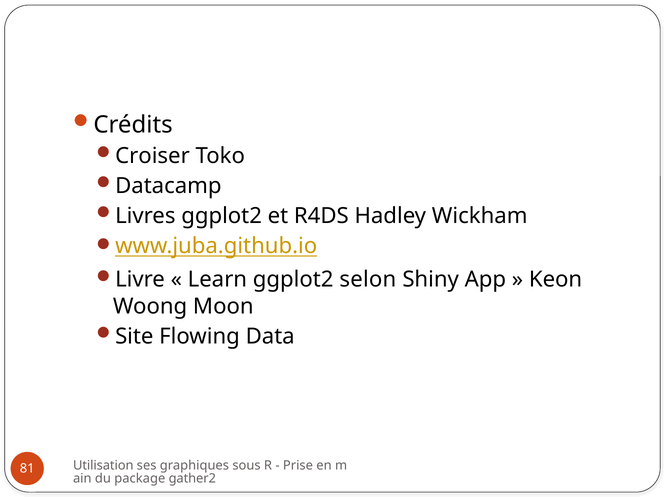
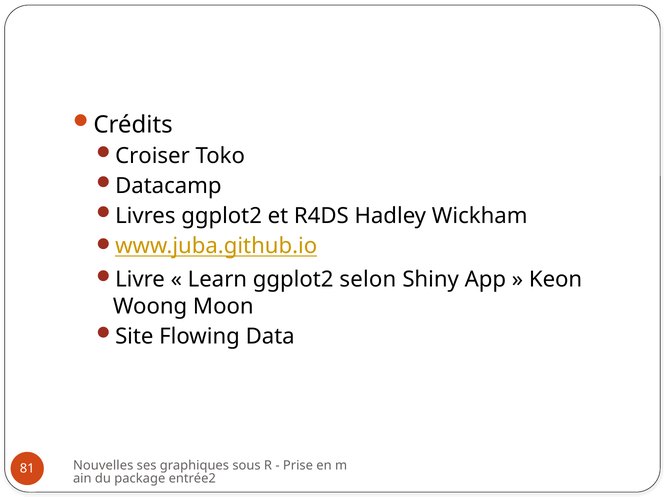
Utilisation: Utilisation -> Nouvelles
gather2: gather2 -> entrée2
